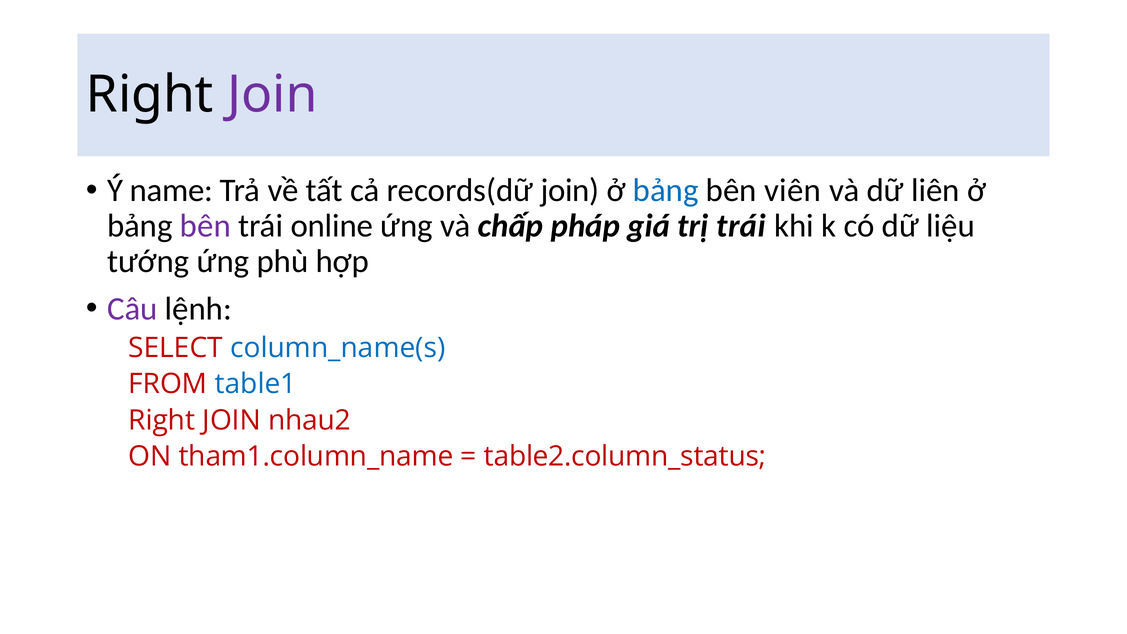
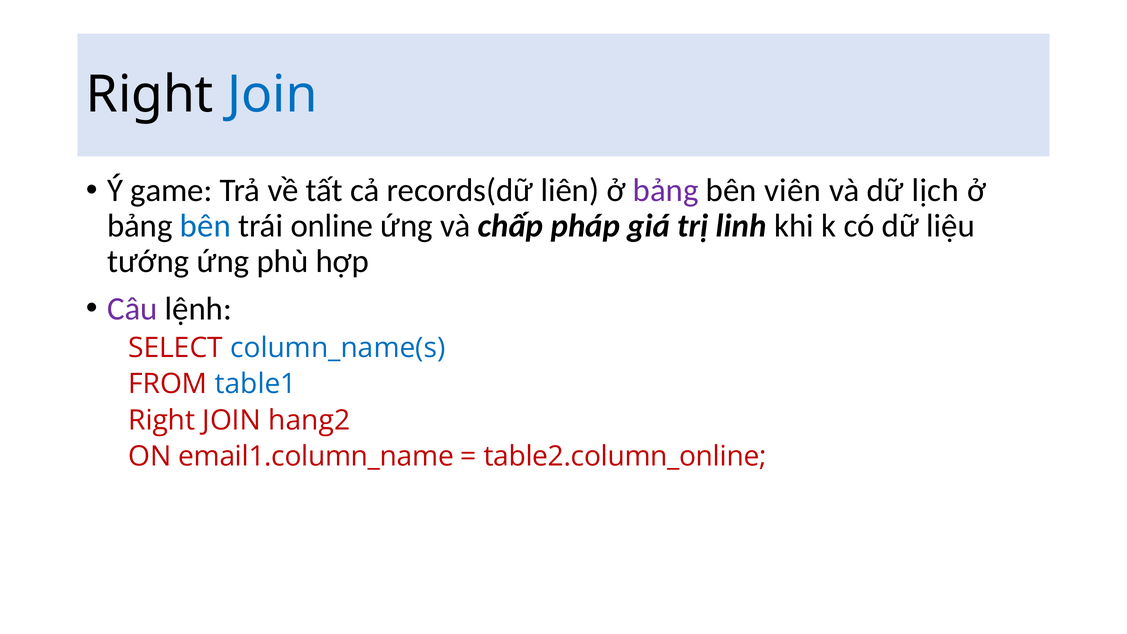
Join at (272, 95) colour: purple -> blue
name: name -> game
records(dữ join: join -> liên
bảng at (666, 191) colour: blue -> purple
liên: liên -> lịch
bên at (205, 226) colour: purple -> blue
trị trái: trái -> linh
nhau2: nhau2 -> hang2
tham1.column_name: tham1.column_name -> email1.column_name
table2.column_status: table2.column_status -> table2.column_online
